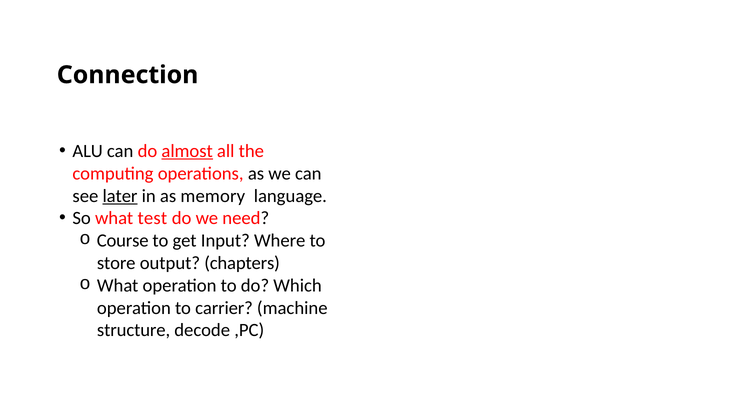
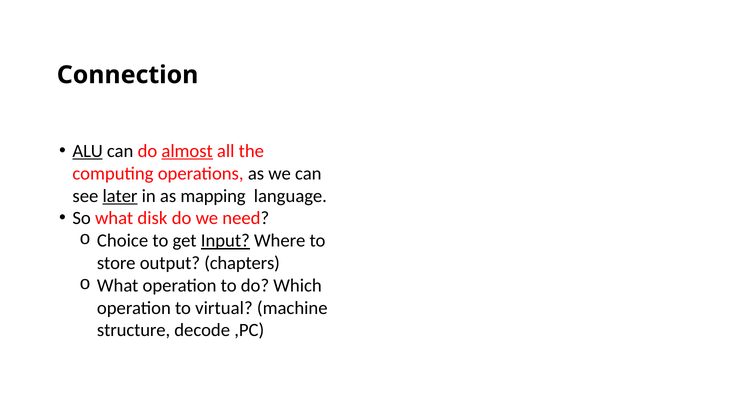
ALU underline: none -> present
memory: memory -> mapping
test: test -> disk
Course: Course -> Choice
Input underline: none -> present
carrier: carrier -> virtual
